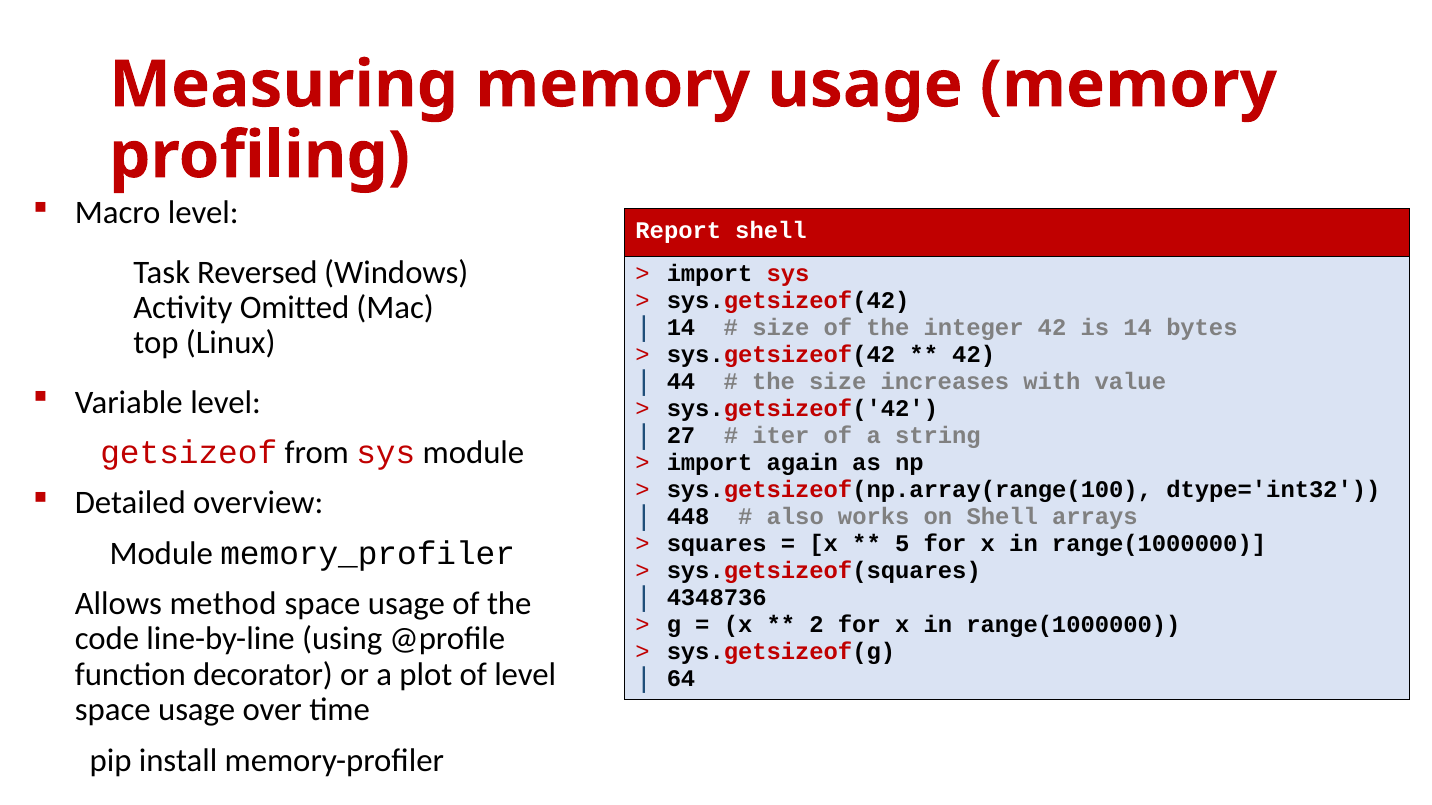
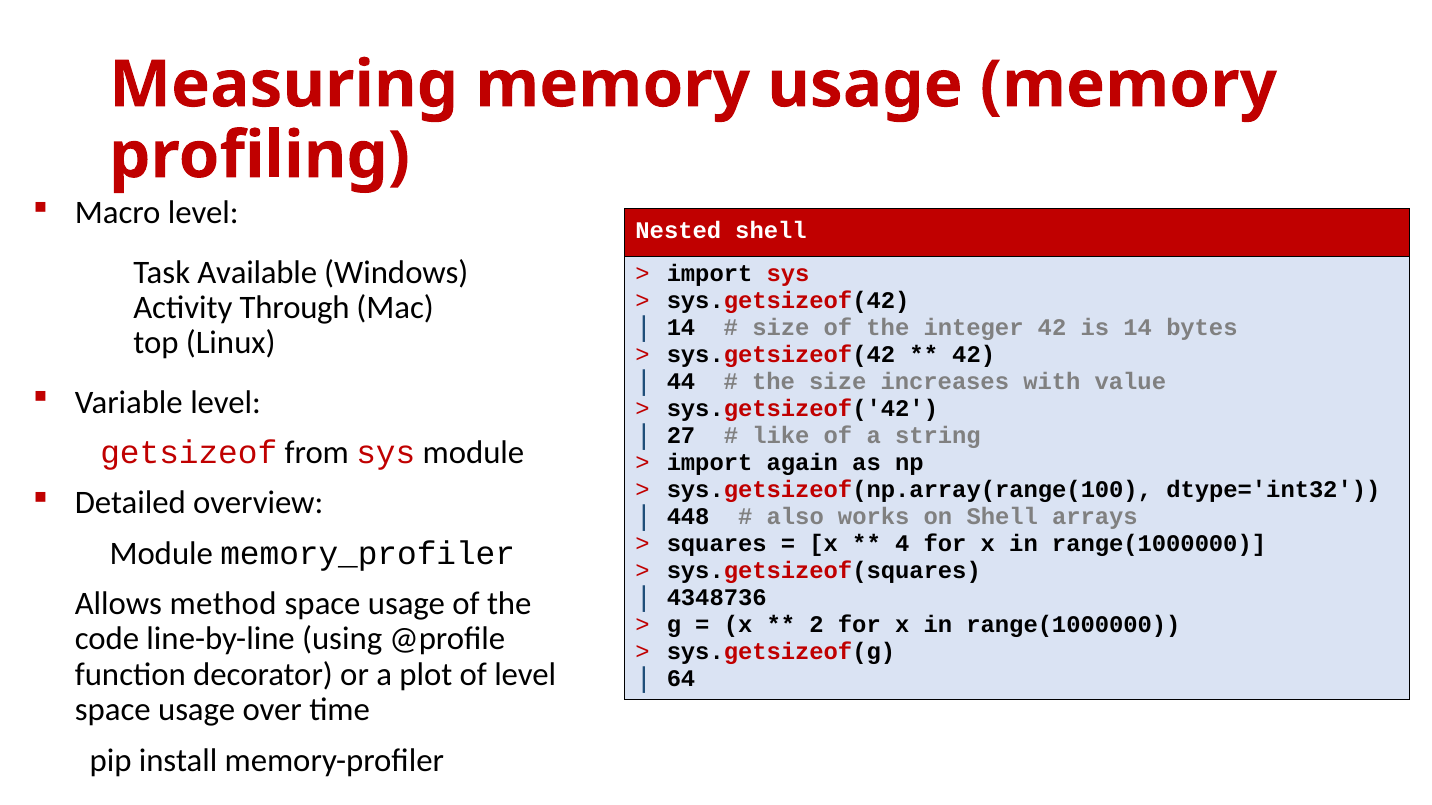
Report: Report -> Nested
Reversed: Reversed -> Available
Omitted: Omitted -> Through
iter: iter -> like
5: 5 -> 4
